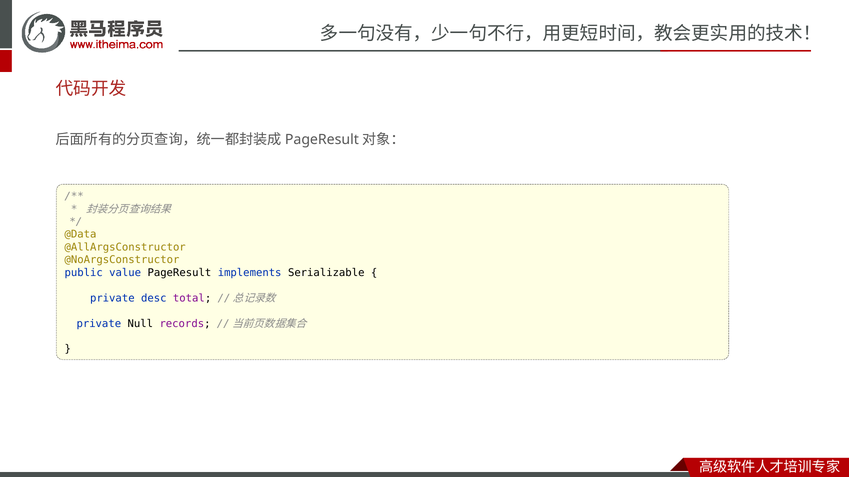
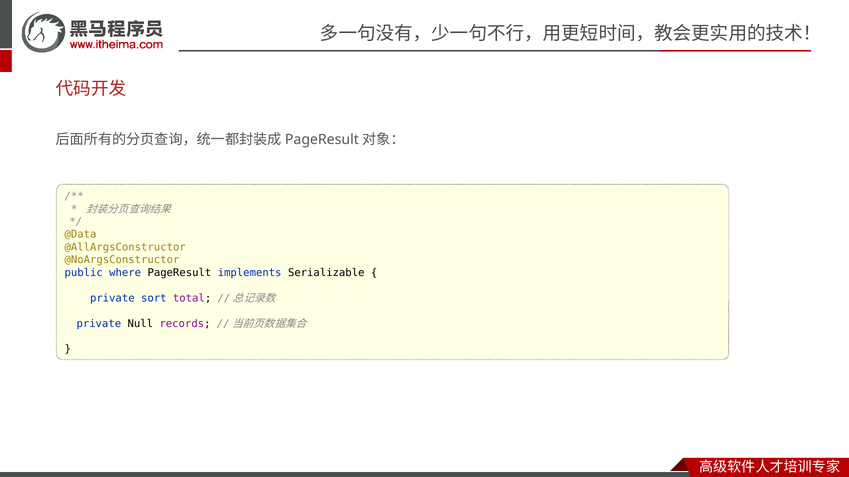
value: value -> where
desc: desc -> sort
